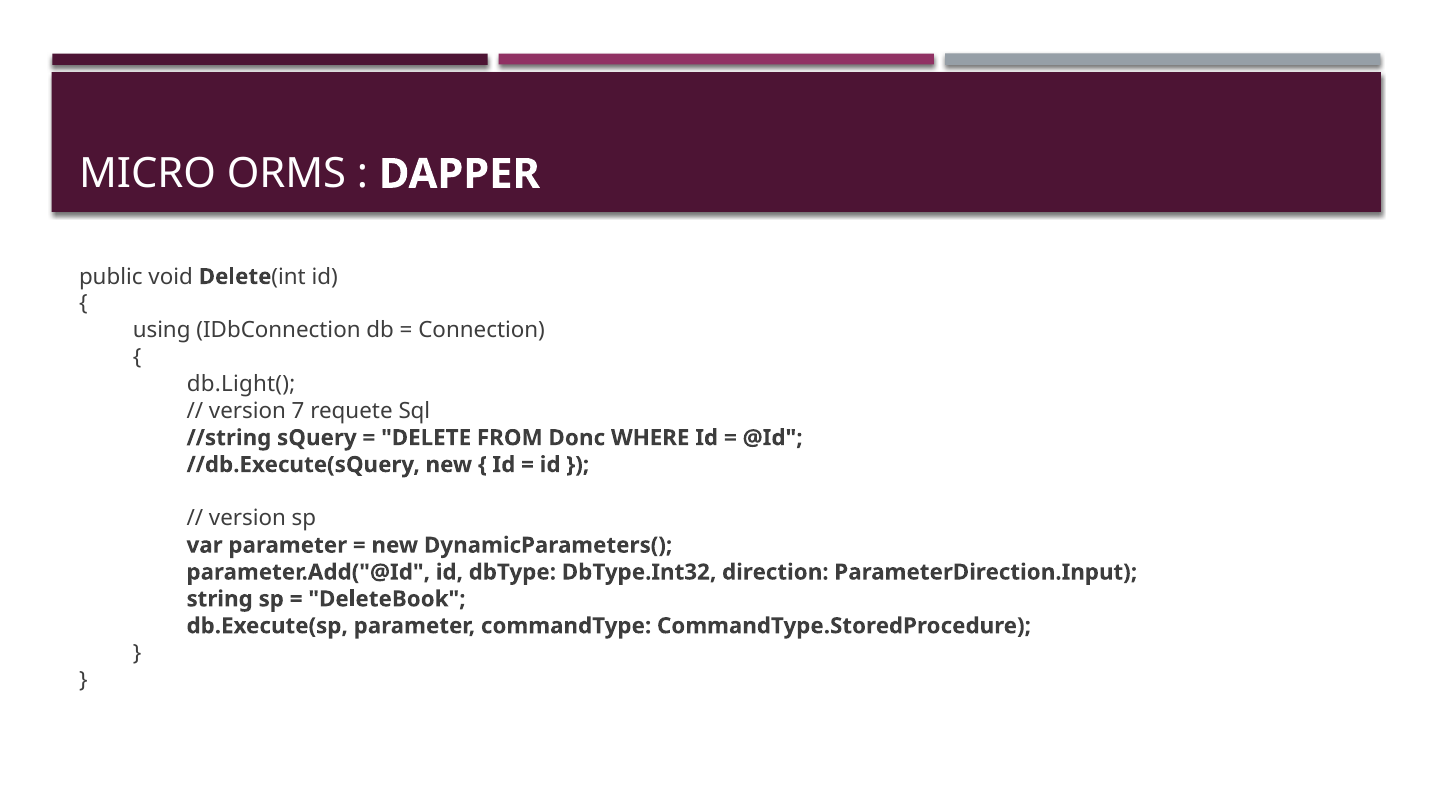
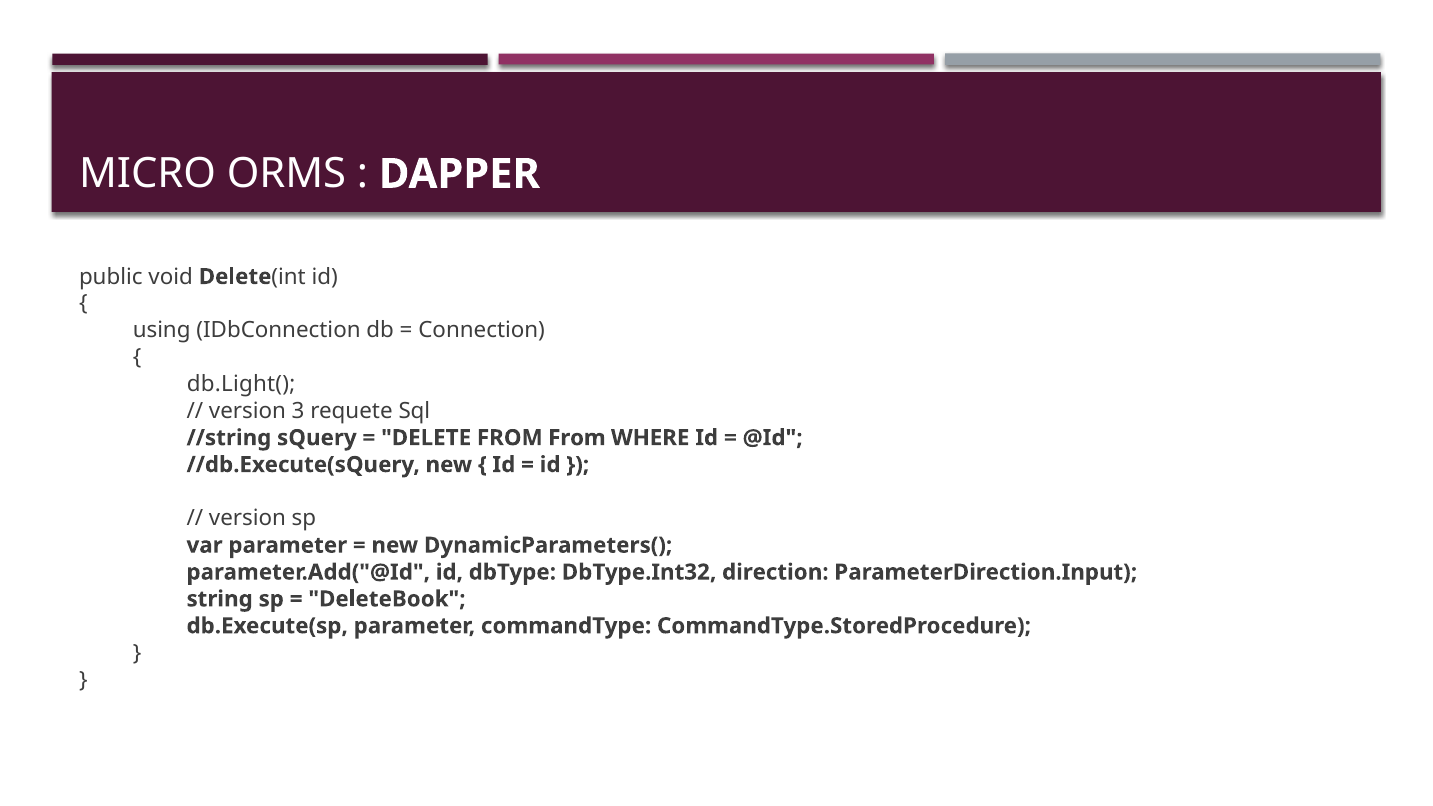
7: 7 -> 3
FROM Donc: Donc -> From
